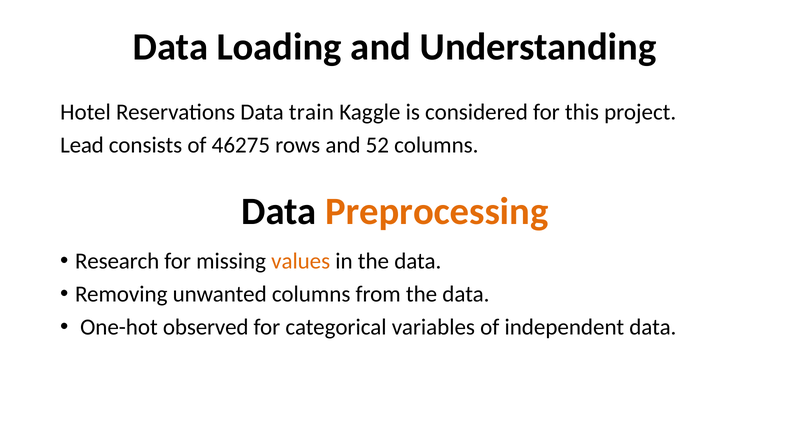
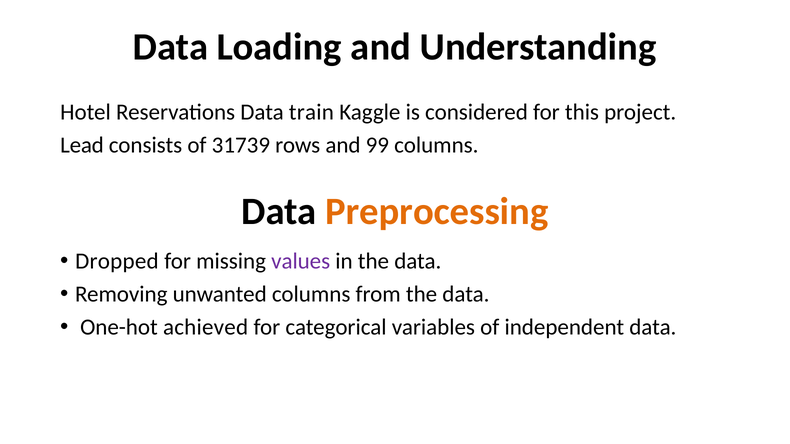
46275: 46275 -> 31739
52: 52 -> 99
Research: Research -> Dropped
values colour: orange -> purple
observed: observed -> achieved
